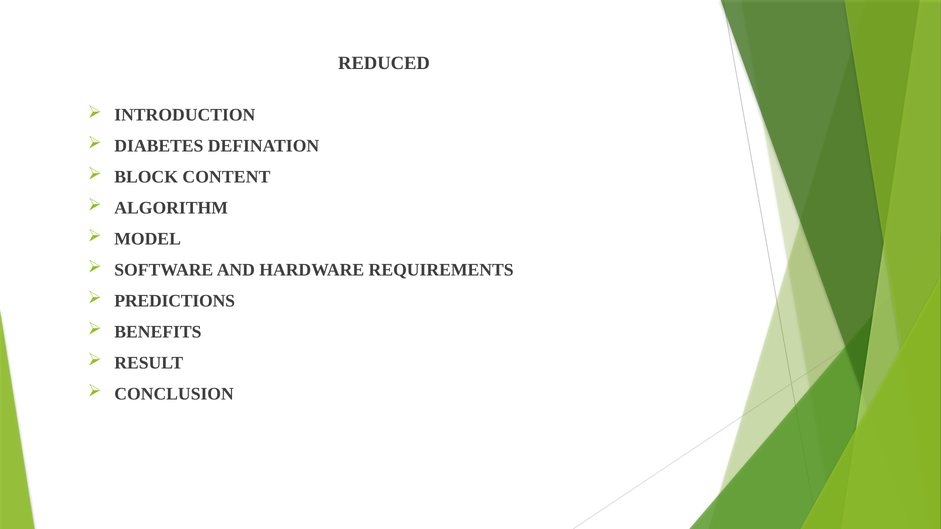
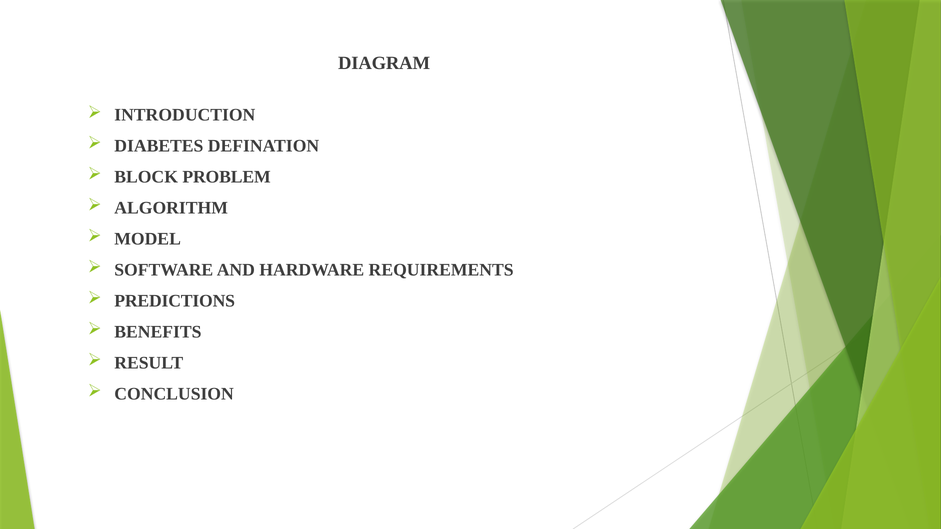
REDUCED: REDUCED -> DIAGRAM
CONTENT: CONTENT -> PROBLEM
